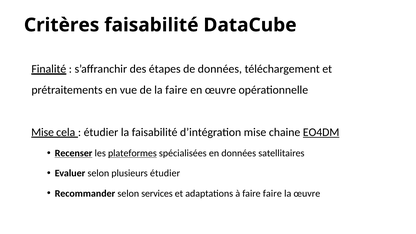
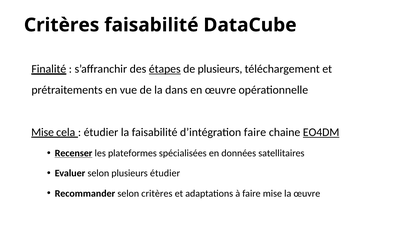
étapes underline: none -> present
de données: données -> plusieurs
la faire: faire -> dans
d’intégration mise: mise -> faire
plateformes underline: present -> none
selon services: services -> critères
faire faire: faire -> mise
